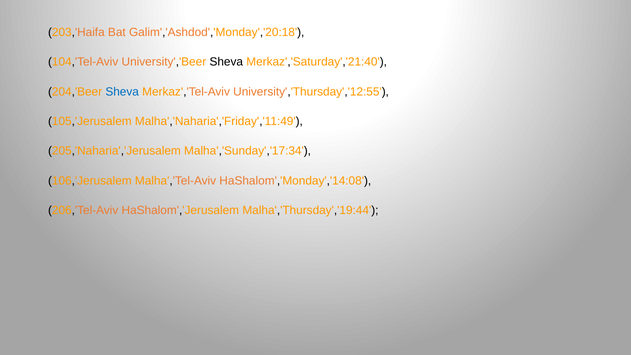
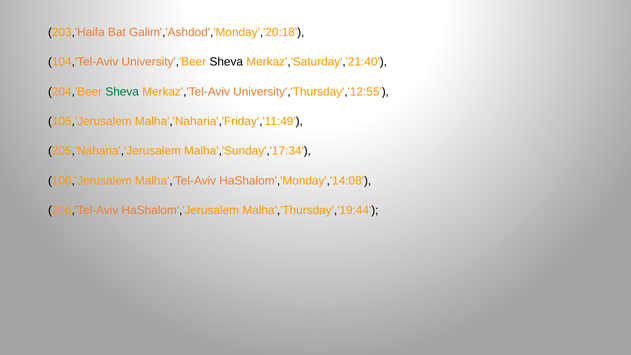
Sheva at (122, 92) colour: blue -> green
